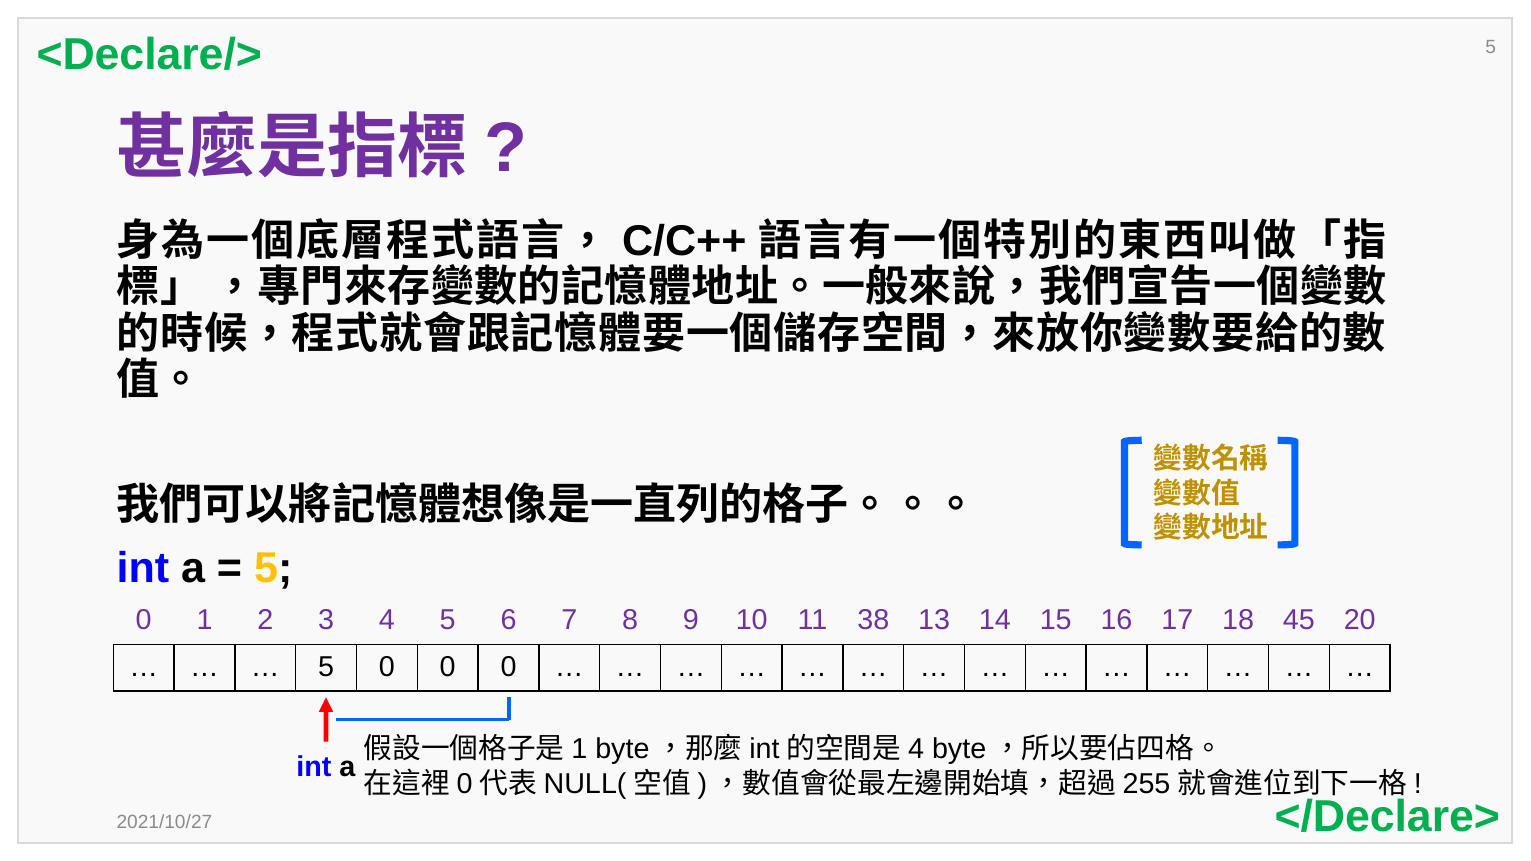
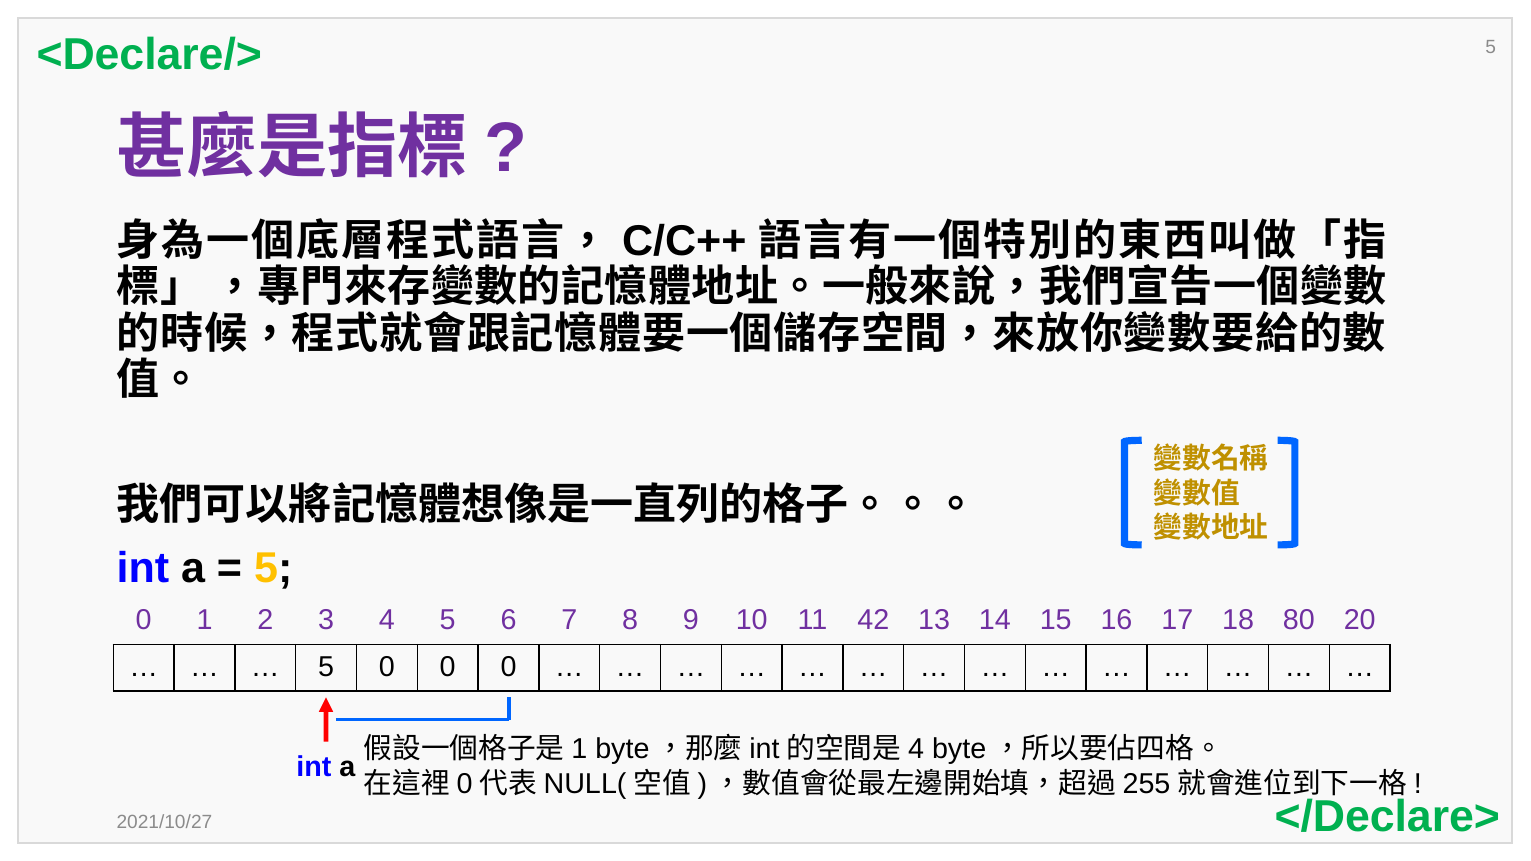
38: 38 -> 42
45: 45 -> 80
